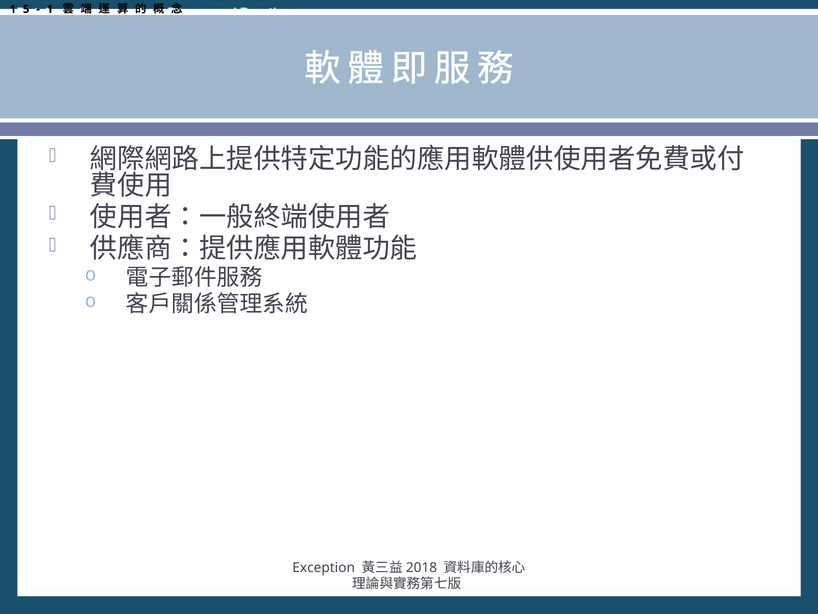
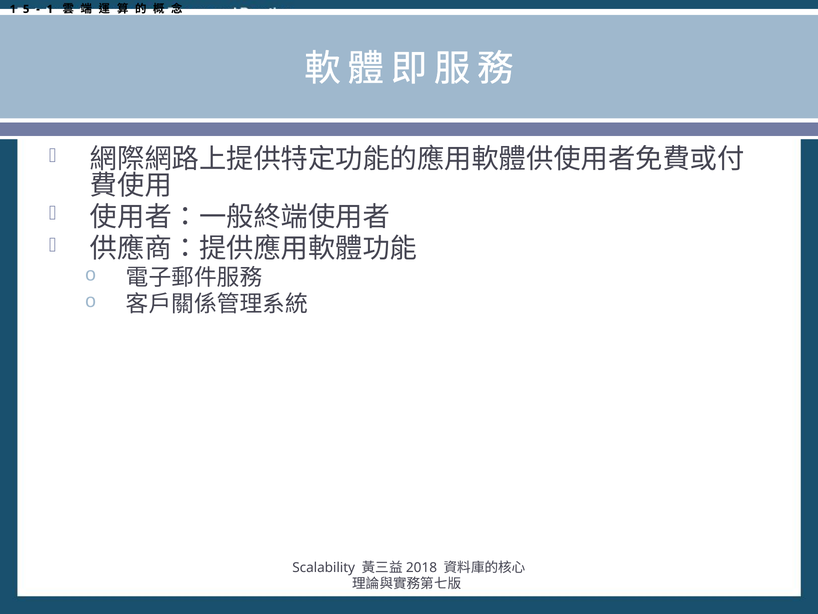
Exception: Exception -> Scalability
